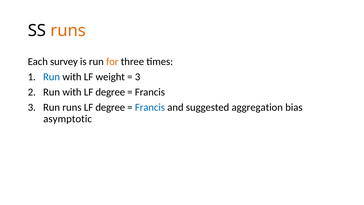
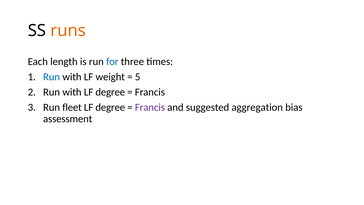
survey: survey -> length
for colour: orange -> blue
3 at (138, 77): 3 -> 5
Run runs: runs -> fleet
Francis at (150, 107) colour: blue -> purple
asymptotic: asymptotic -> assessment
